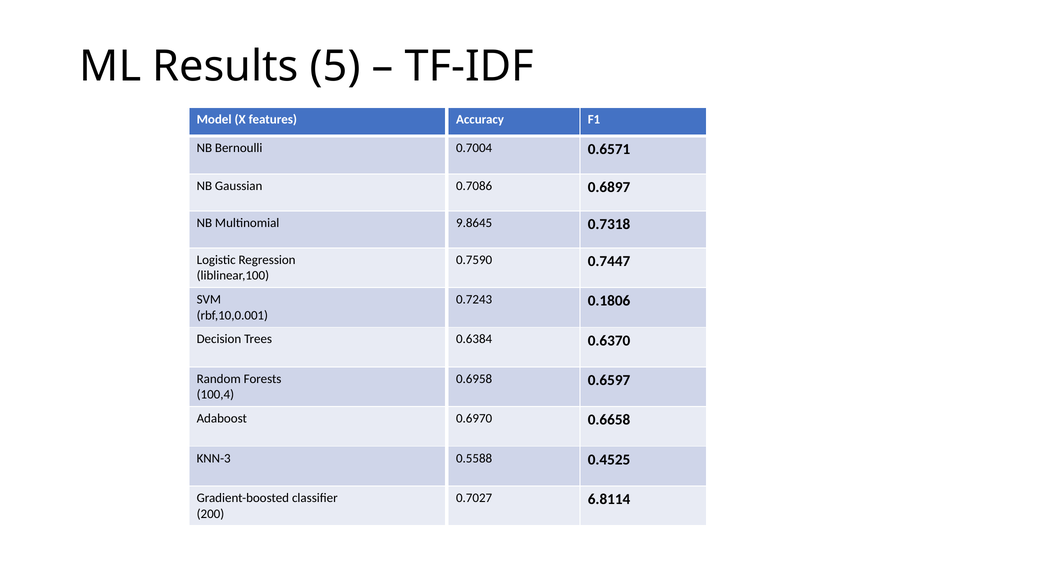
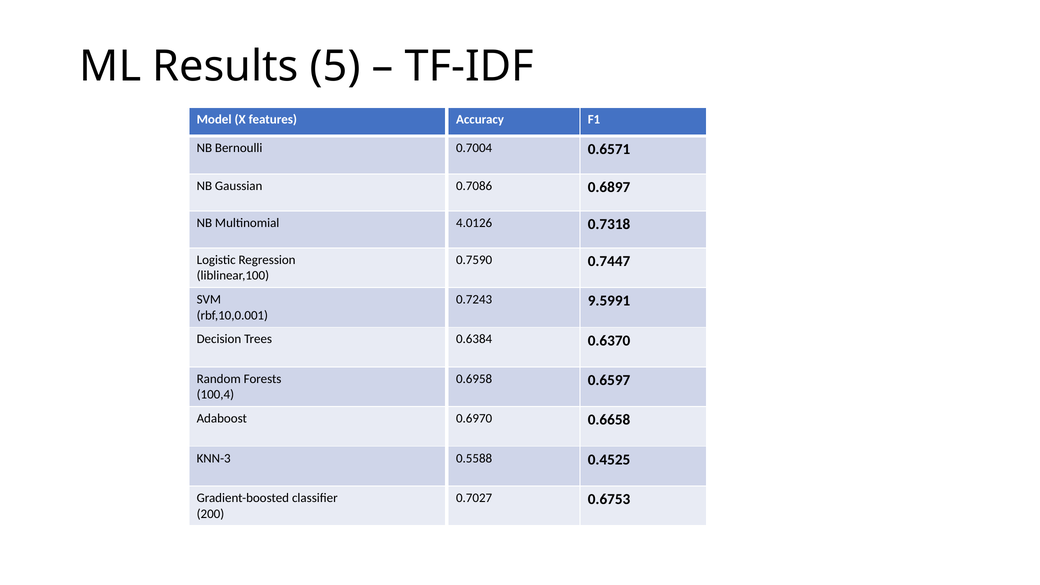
9.8645: 9.8645 -> 4.0126
0.1806: 0.1806 -> 9.5991
6.8114: 6.8114 -> 0.6753
